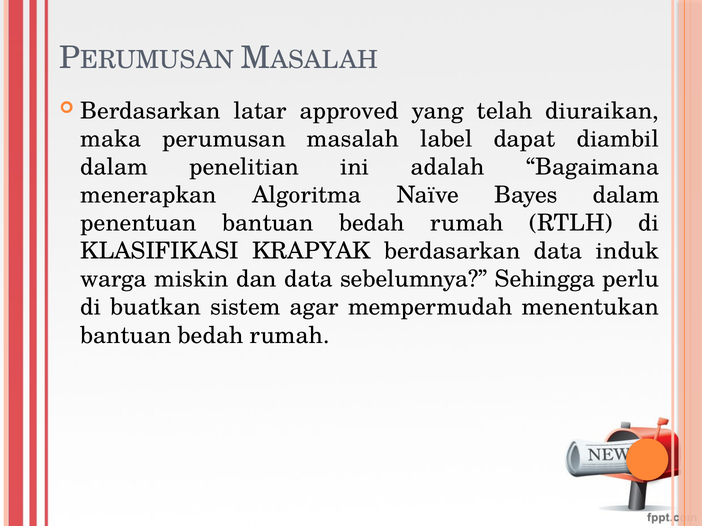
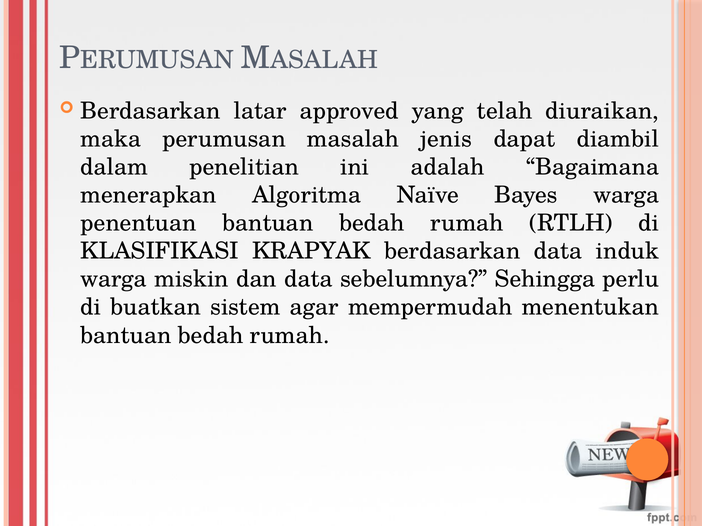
label: label -> jenis
Bayes dalam: dalam -> warga
